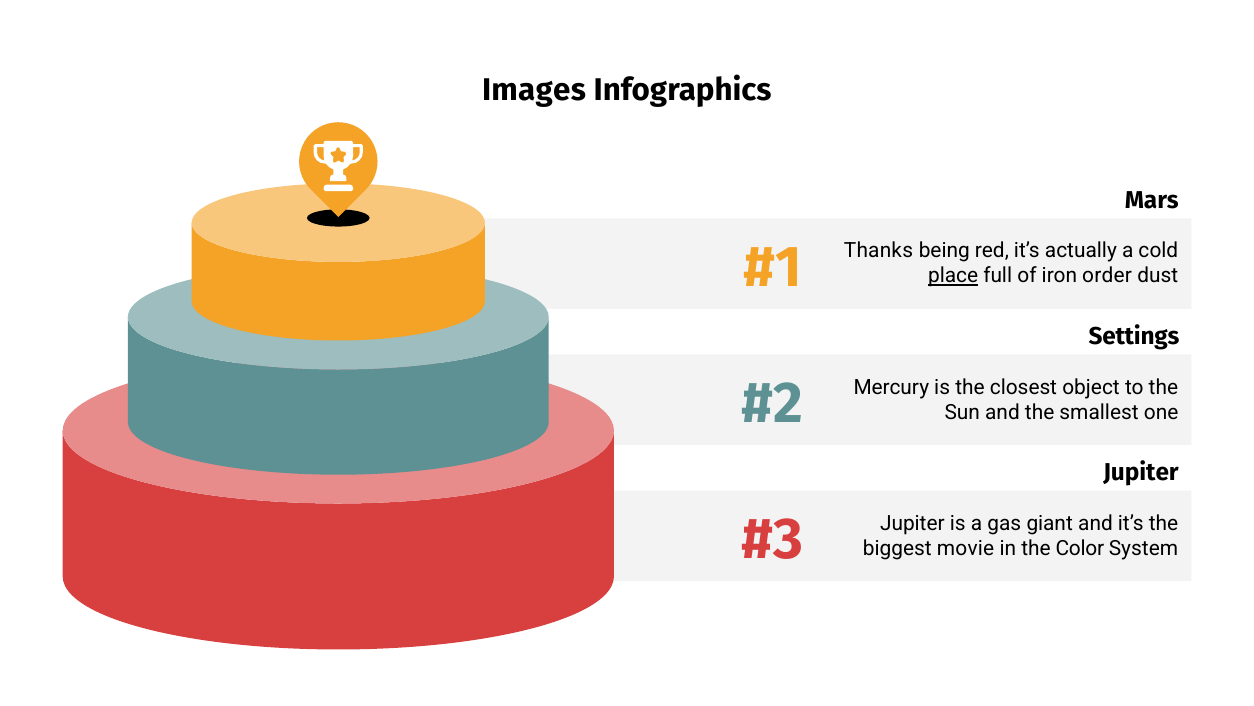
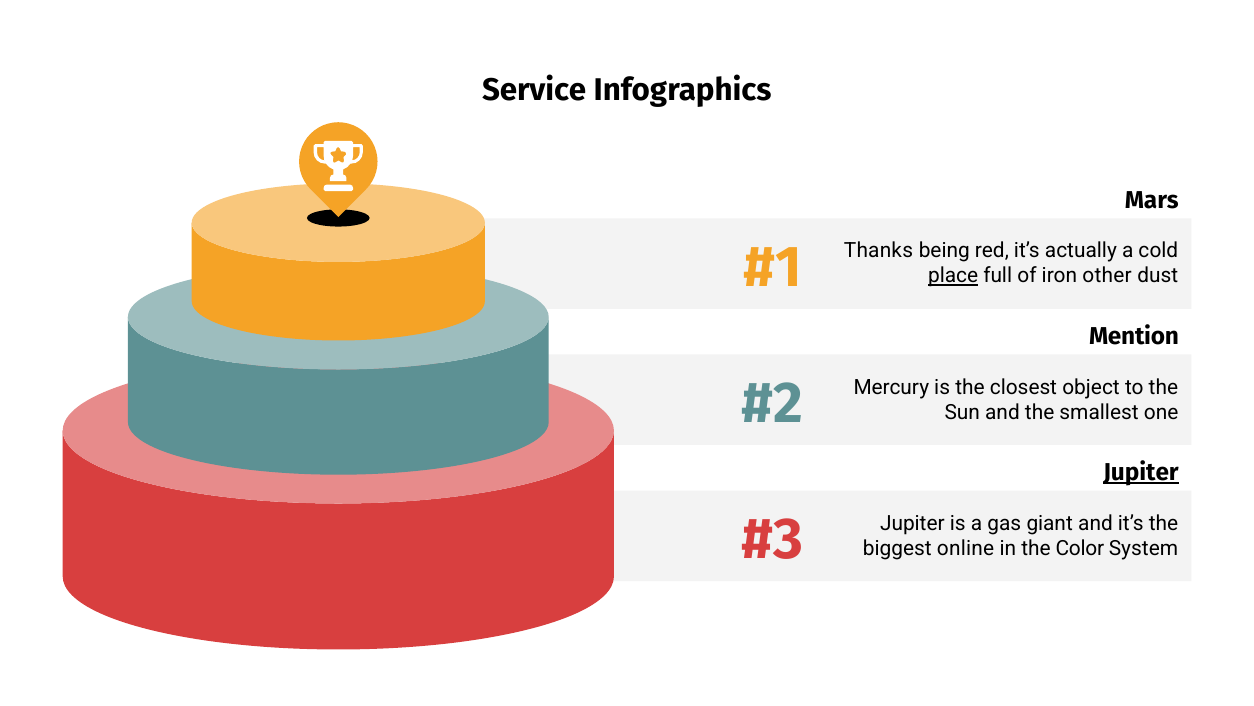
Images: Images -> Service
order: order -> other
Settings: Settings -> Mention
Jupiter at (1141, 472) underline: none -> present
movie: movie -> online
